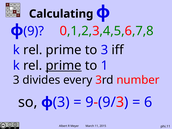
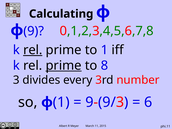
rel at (33, 50) underline: none -> present
to 3: 3 -> 1
1: 1 -> 8
φ 3: 3 -> 1
